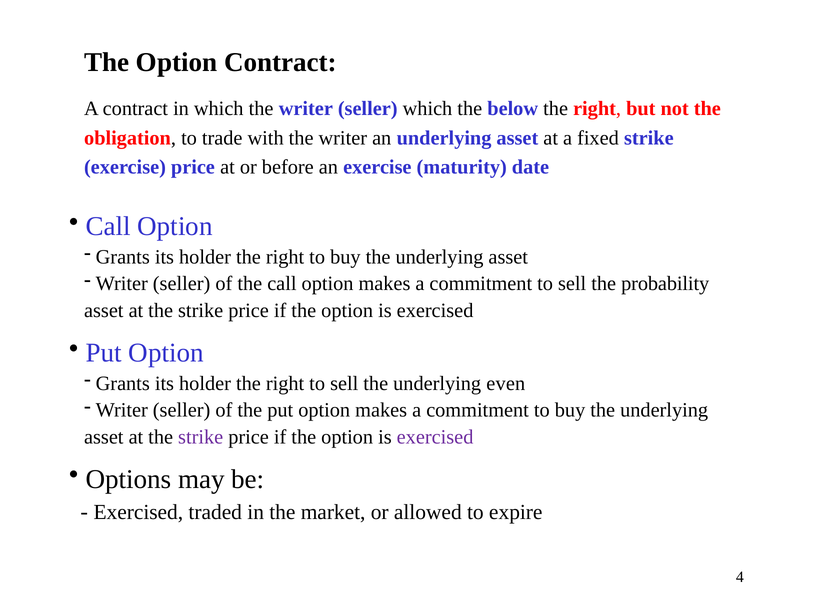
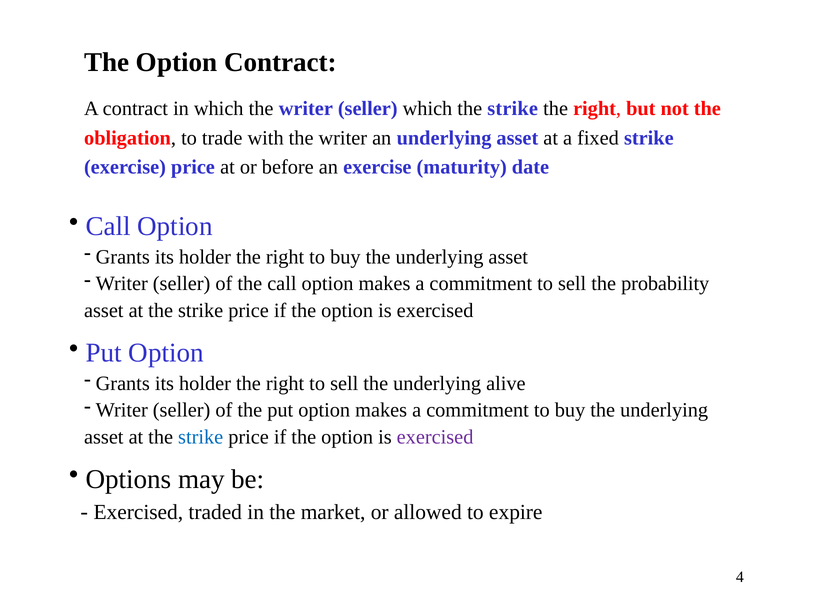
below at (513, 109): below -> strike
even: even -> alive
strike at (201, 437) colour: purple -> blue
